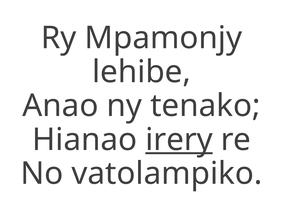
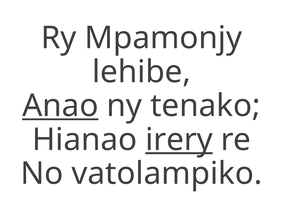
Anao underline: none -> present
